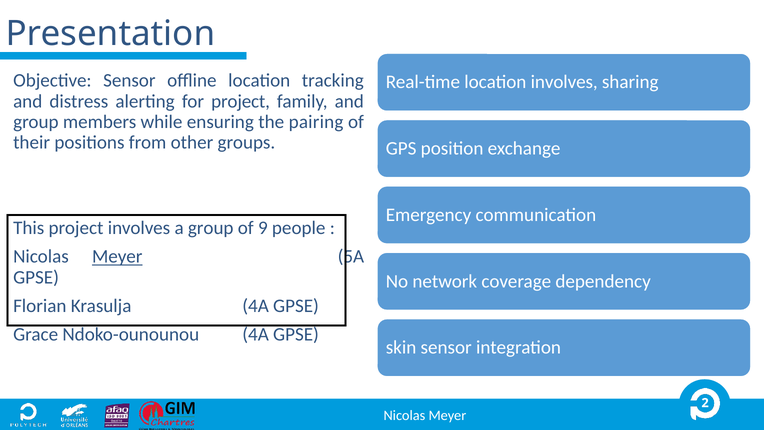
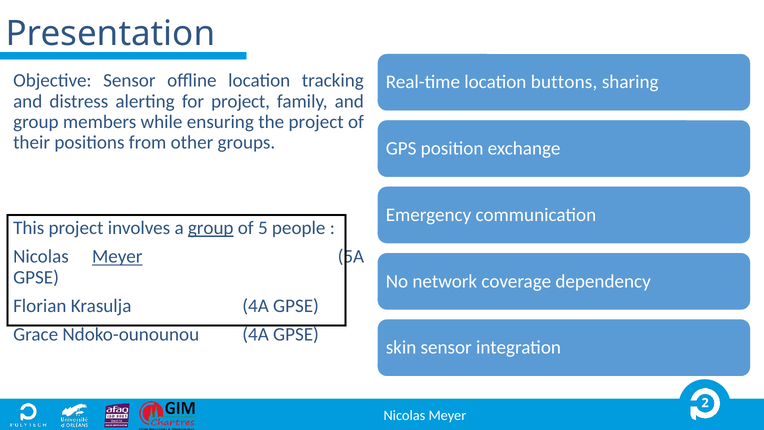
location involves: involves -> buttons
the pairing: pairing -> project
group at (211, 228) underline: none -> present
9: 9 -> 5
